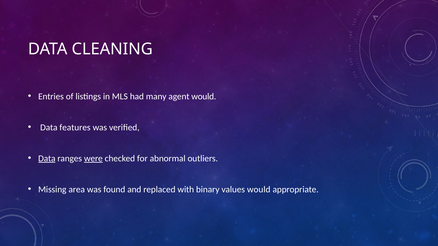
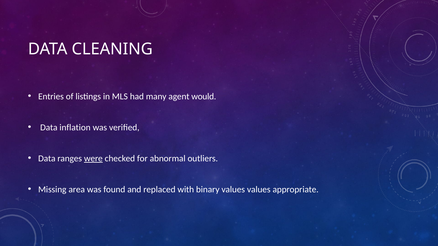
features: features -> inflation
Data at (47, 159) underline: present -> none
values would: would -> values
